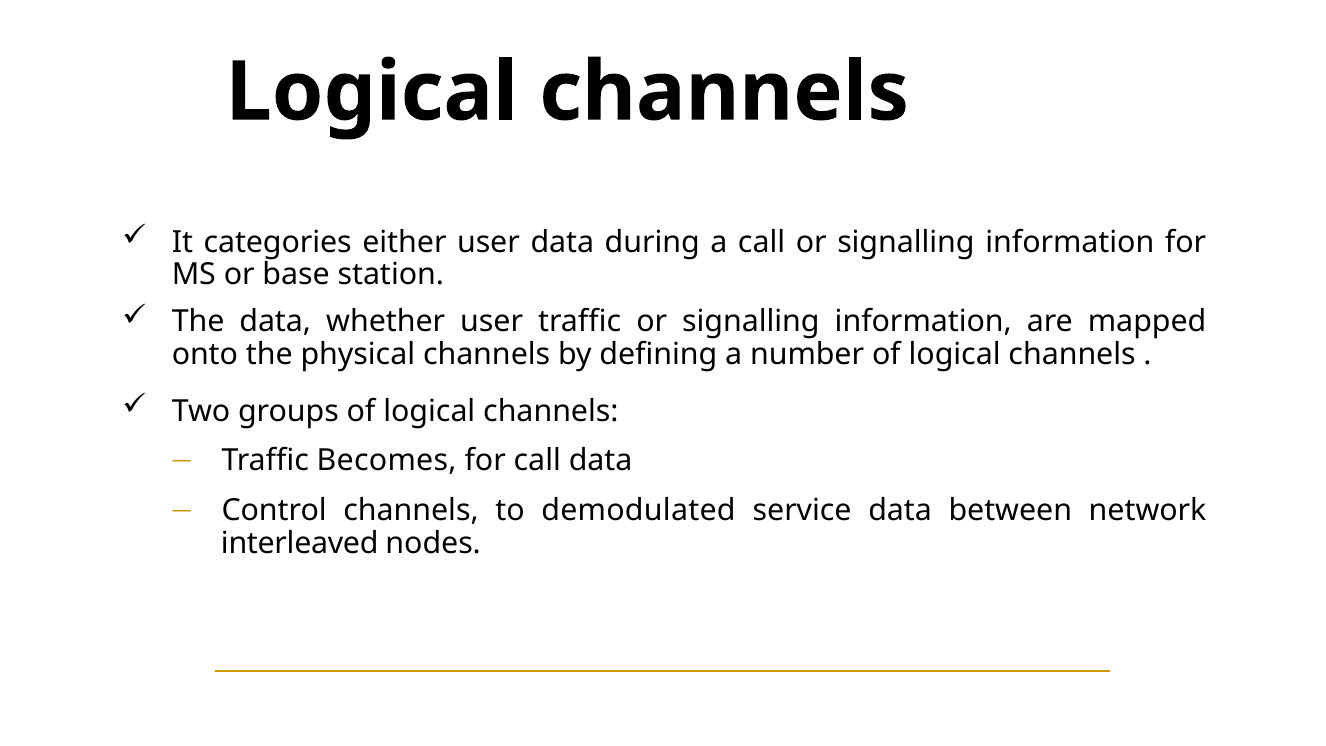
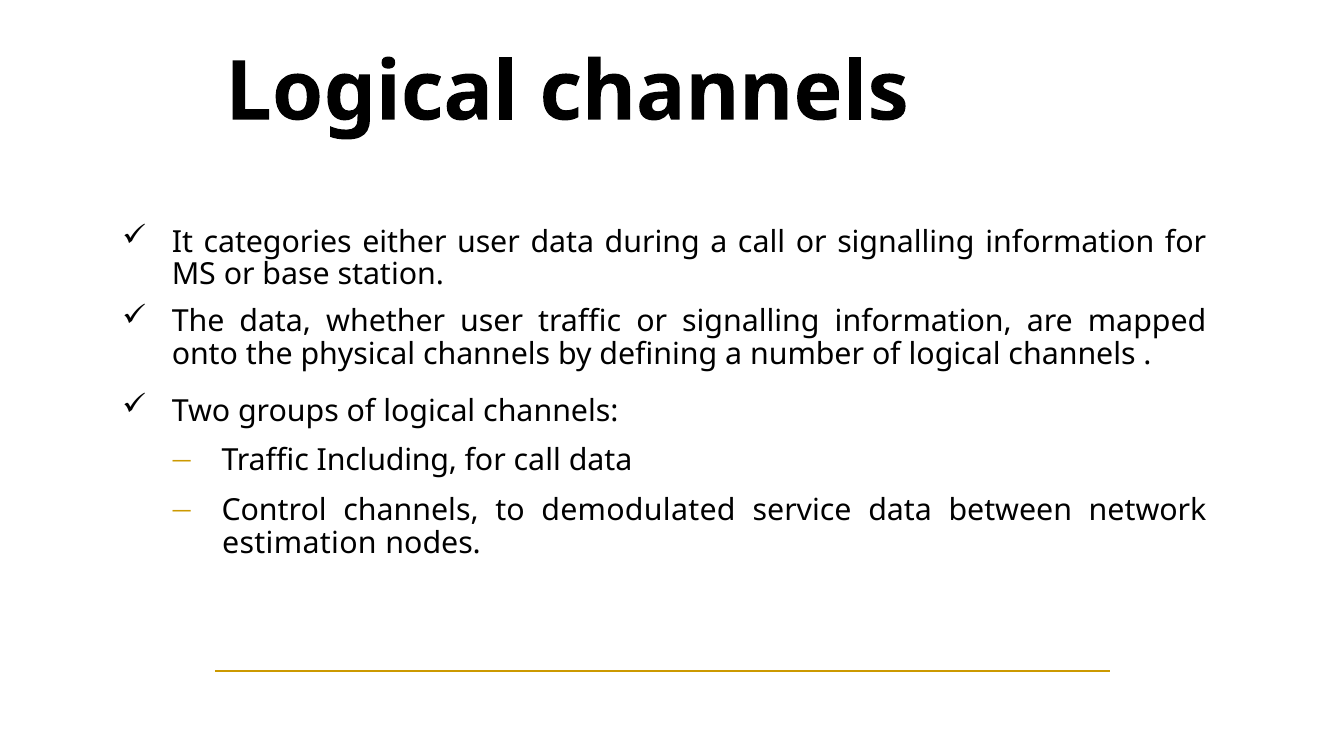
Becomes: Becomes -> Including
interleaved: interleaved -> estimation
